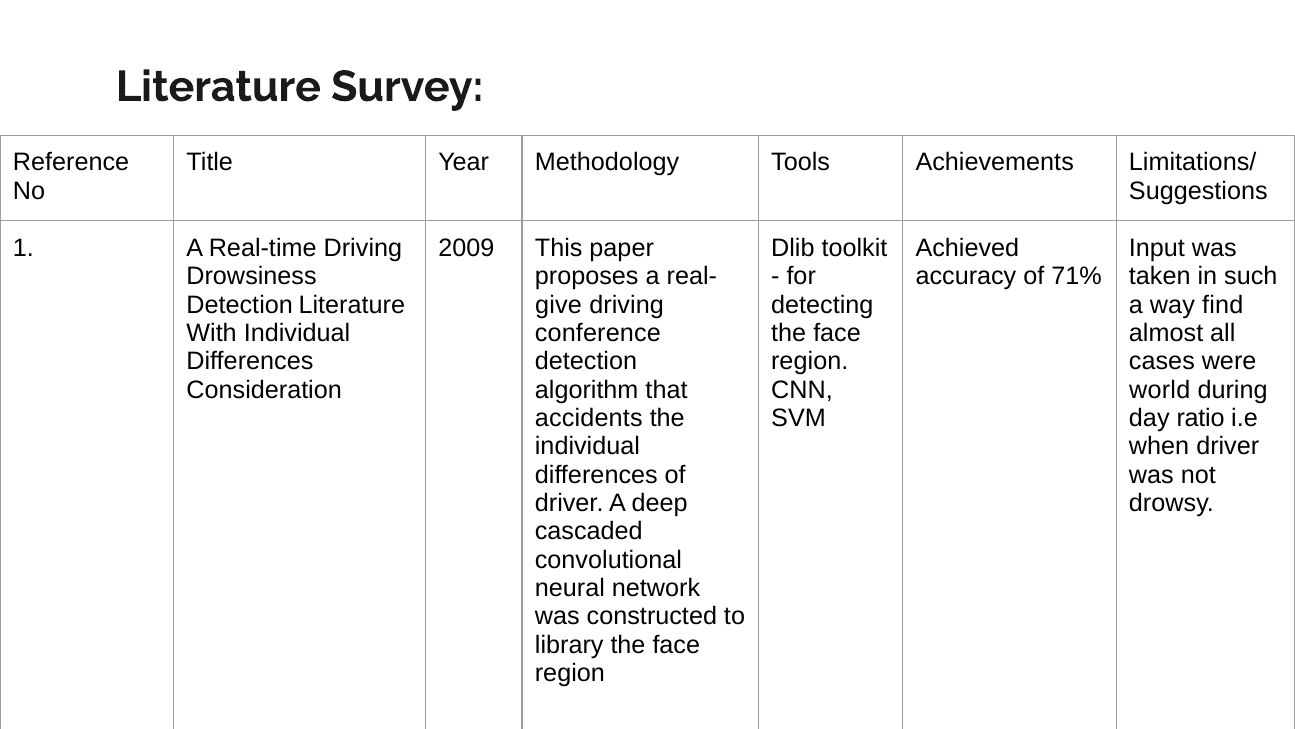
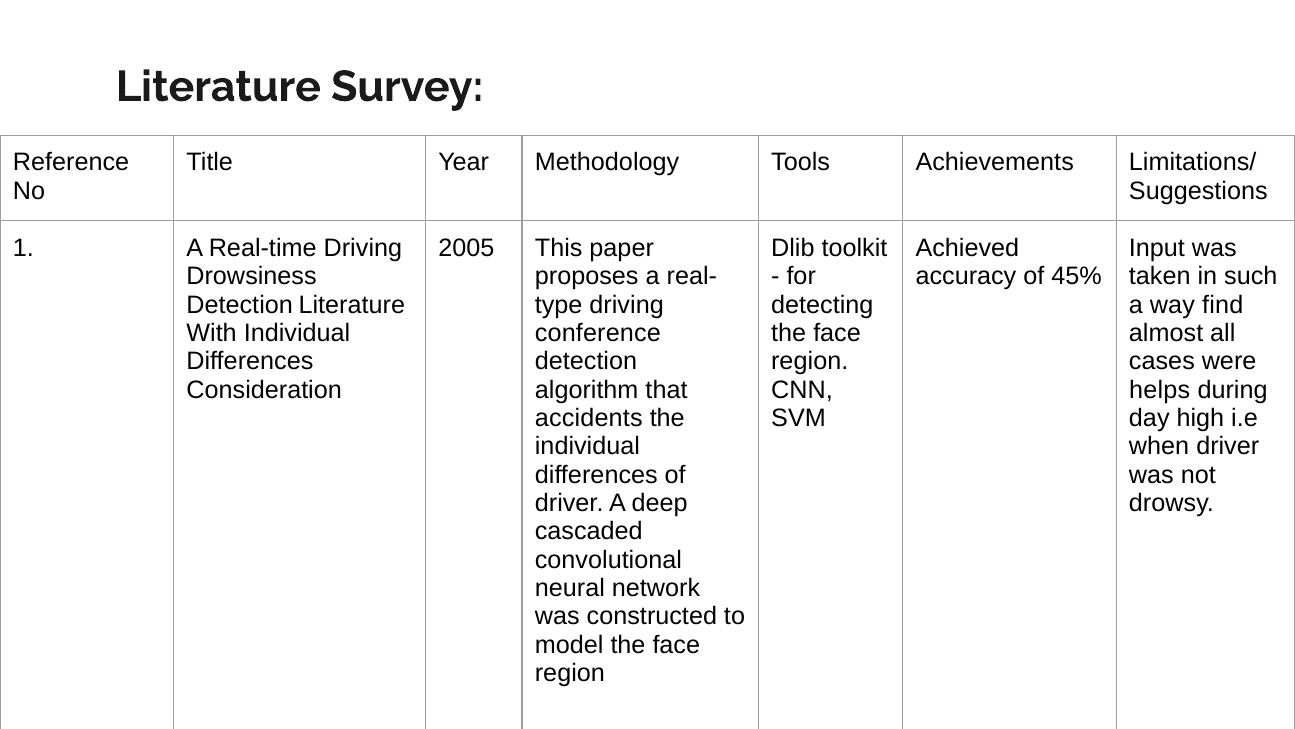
2009: 2009 -> 2005
71%: 71% -> 45%
give: give -> type
world: world -> helps
ratio: ratio -> high
library: library -> model
